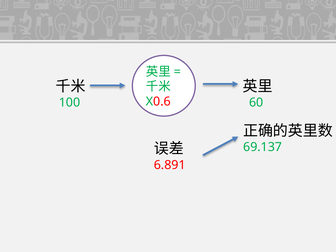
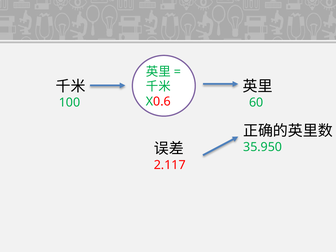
69.137: 69.137 -> 35.950
6.891: 6.891 -> 2.117
